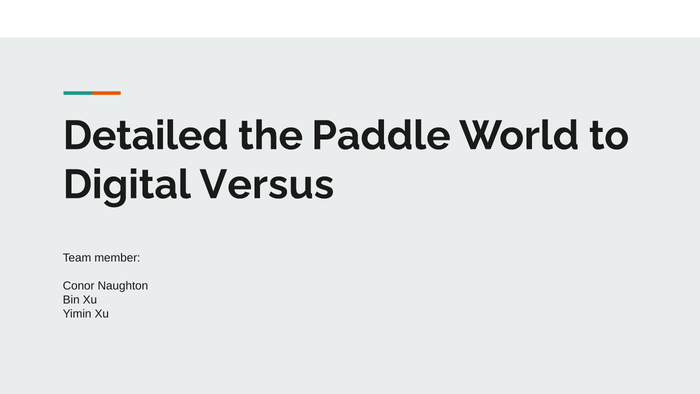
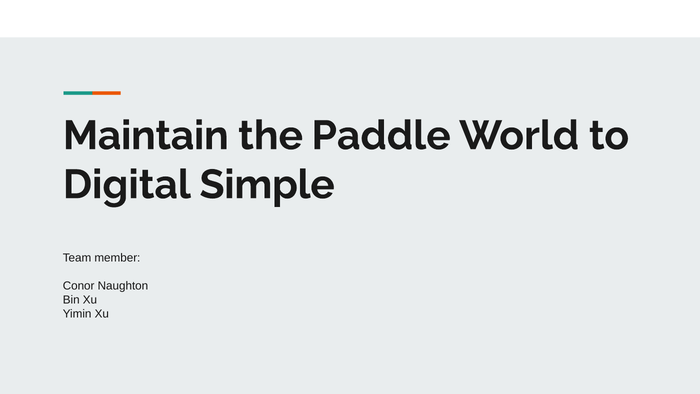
Detailed: Detailed -> Maintain
Versus: Versus -> Simple
